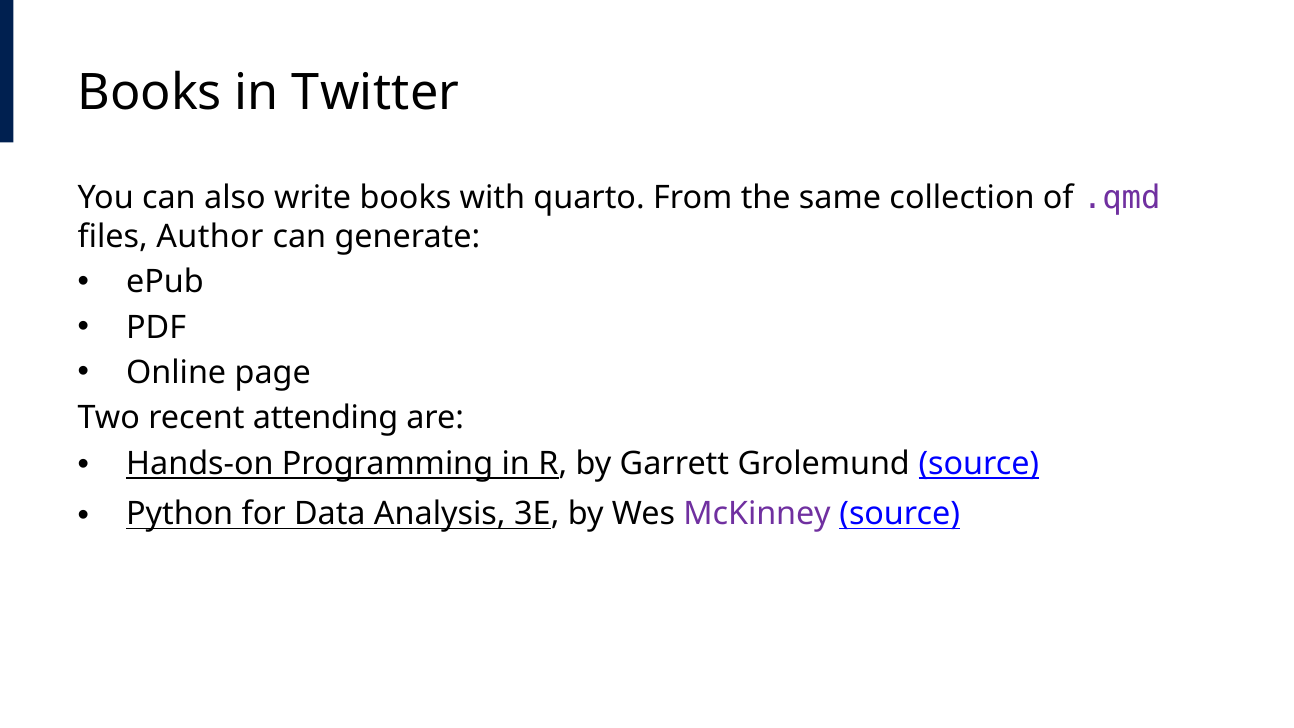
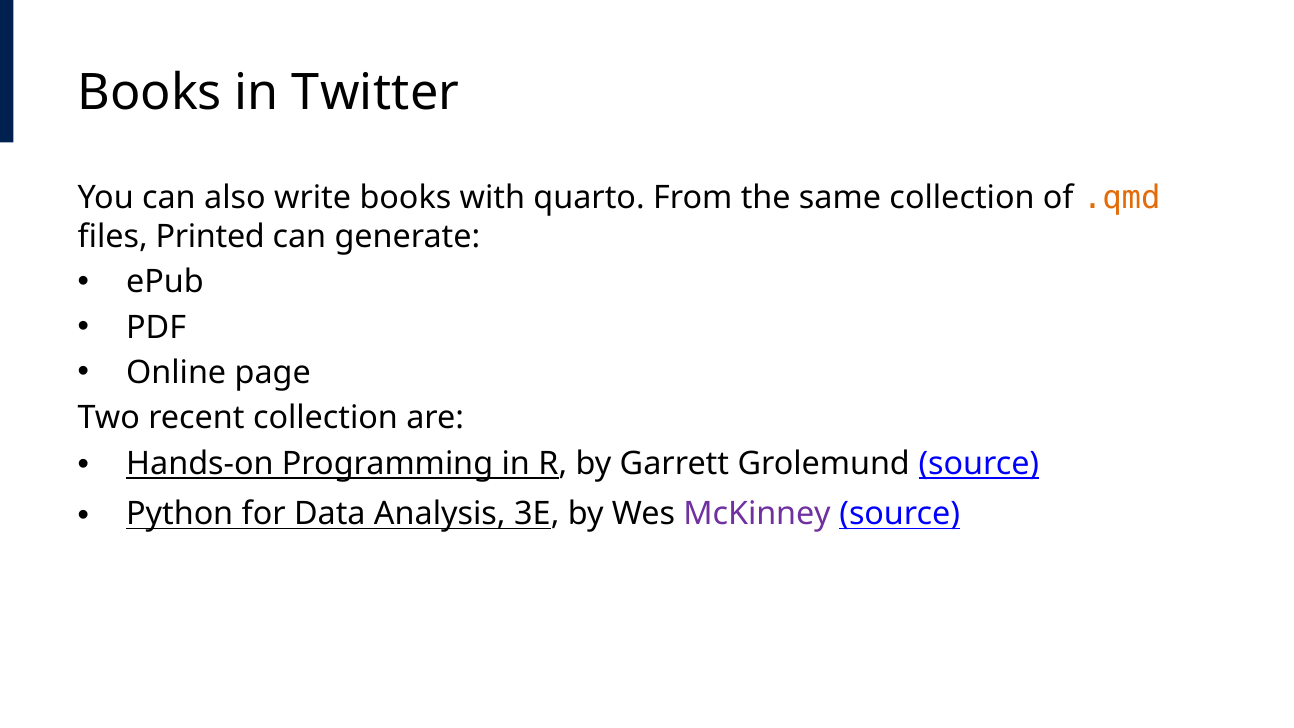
.qmd colour: purple -> orange
Author: Author -> Printed
recent attending: attending -> collection
